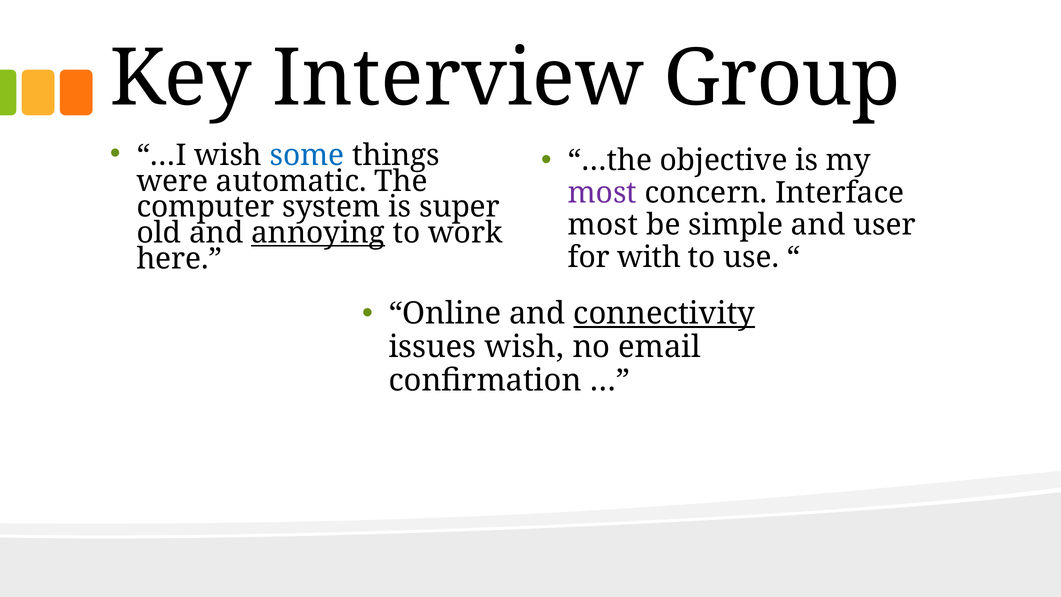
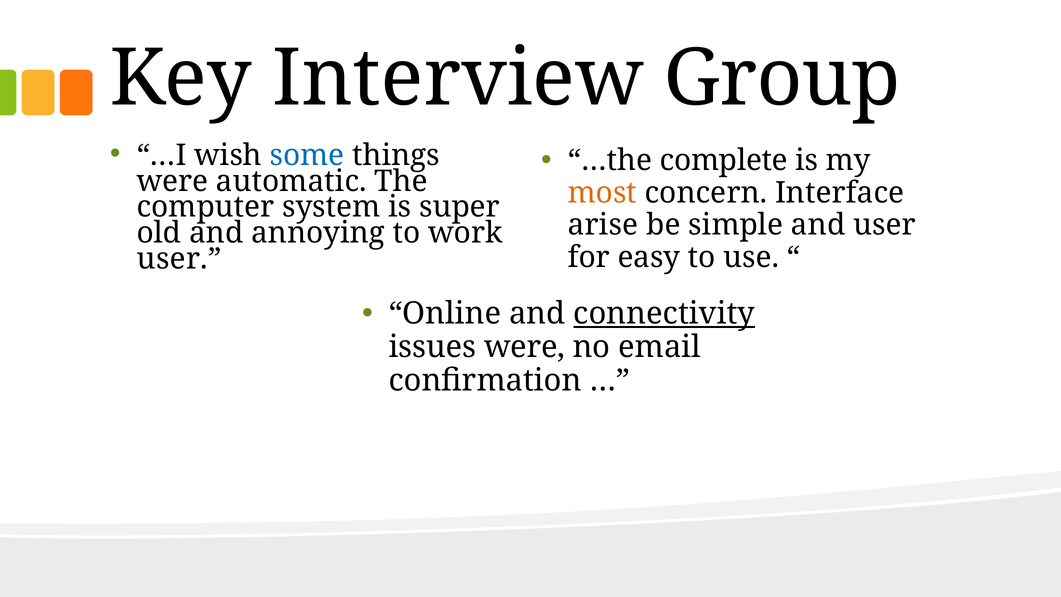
objective: objective -> complete
most at (602, 193) colour: purple -> orange
most at (603, 225): most -> arise
annoying underline: present -> none
with: with -> easy
here at (179, 259): here -> user
issues wish: wish -> were
